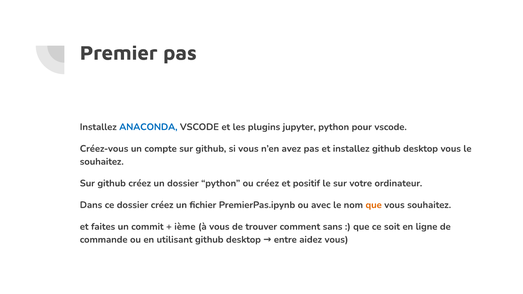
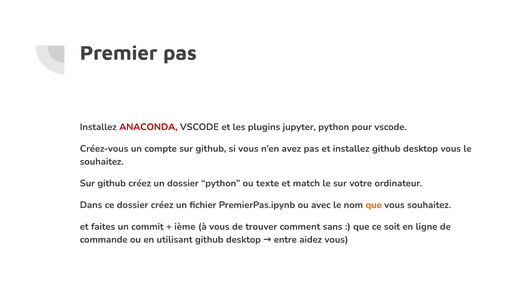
ANACONDA colour: blue -> red
ou créez: créez -> texte
positif: positif -> match
